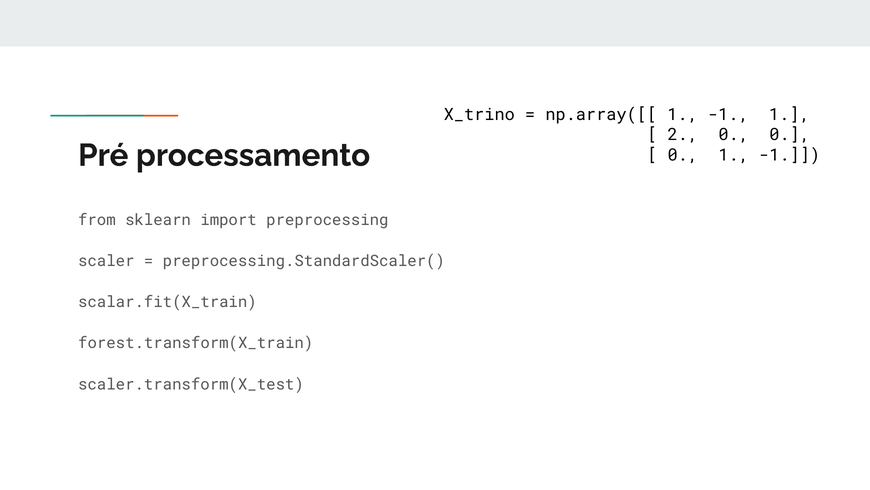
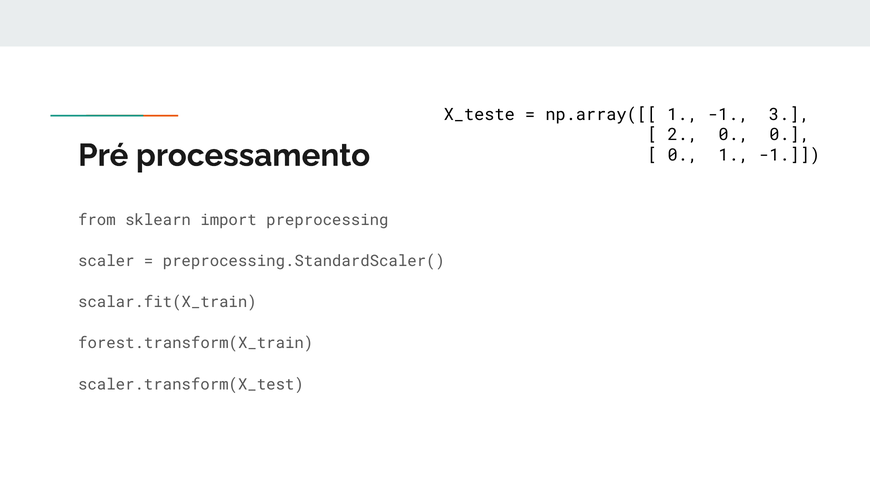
X_trino: X_trino -> X_teste
-1 1: 1 -> 3
